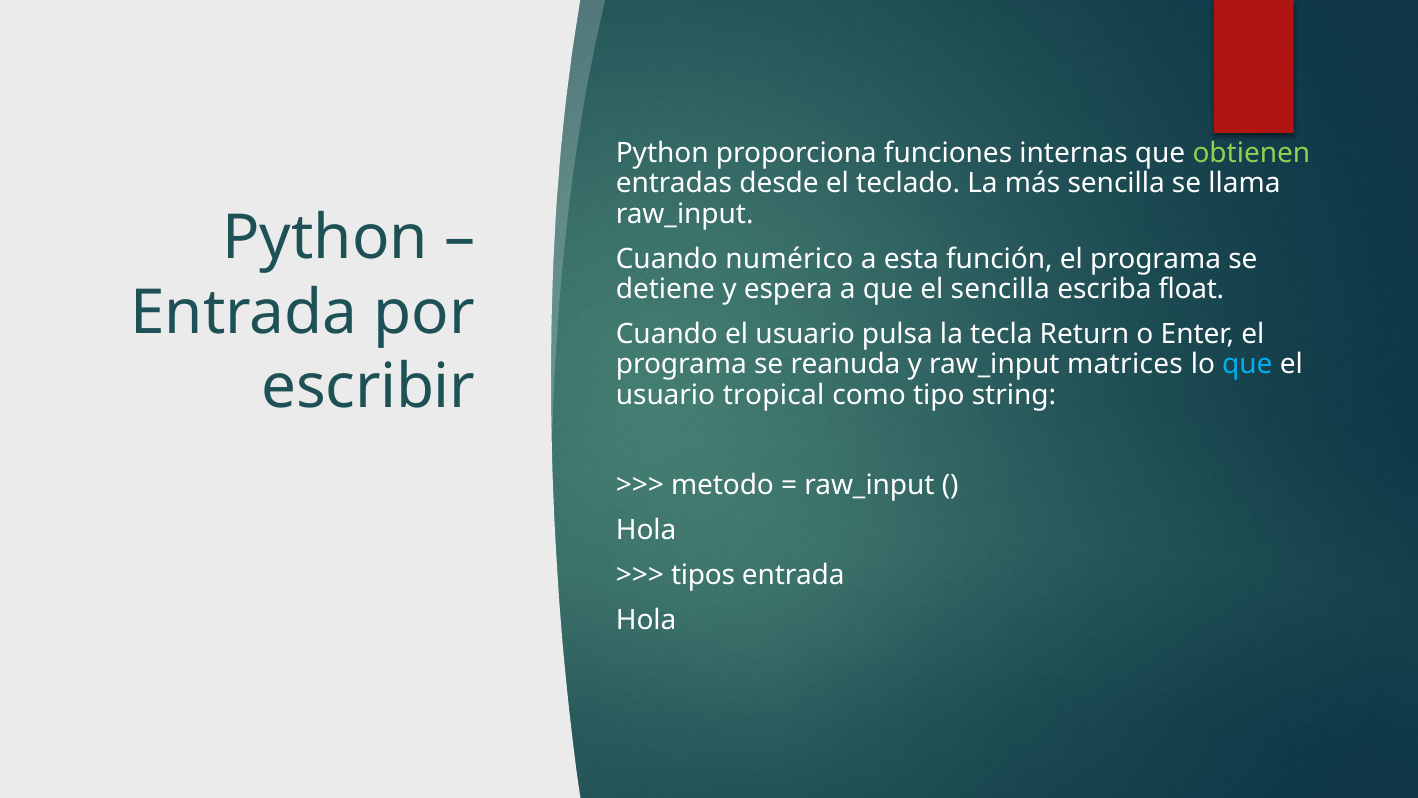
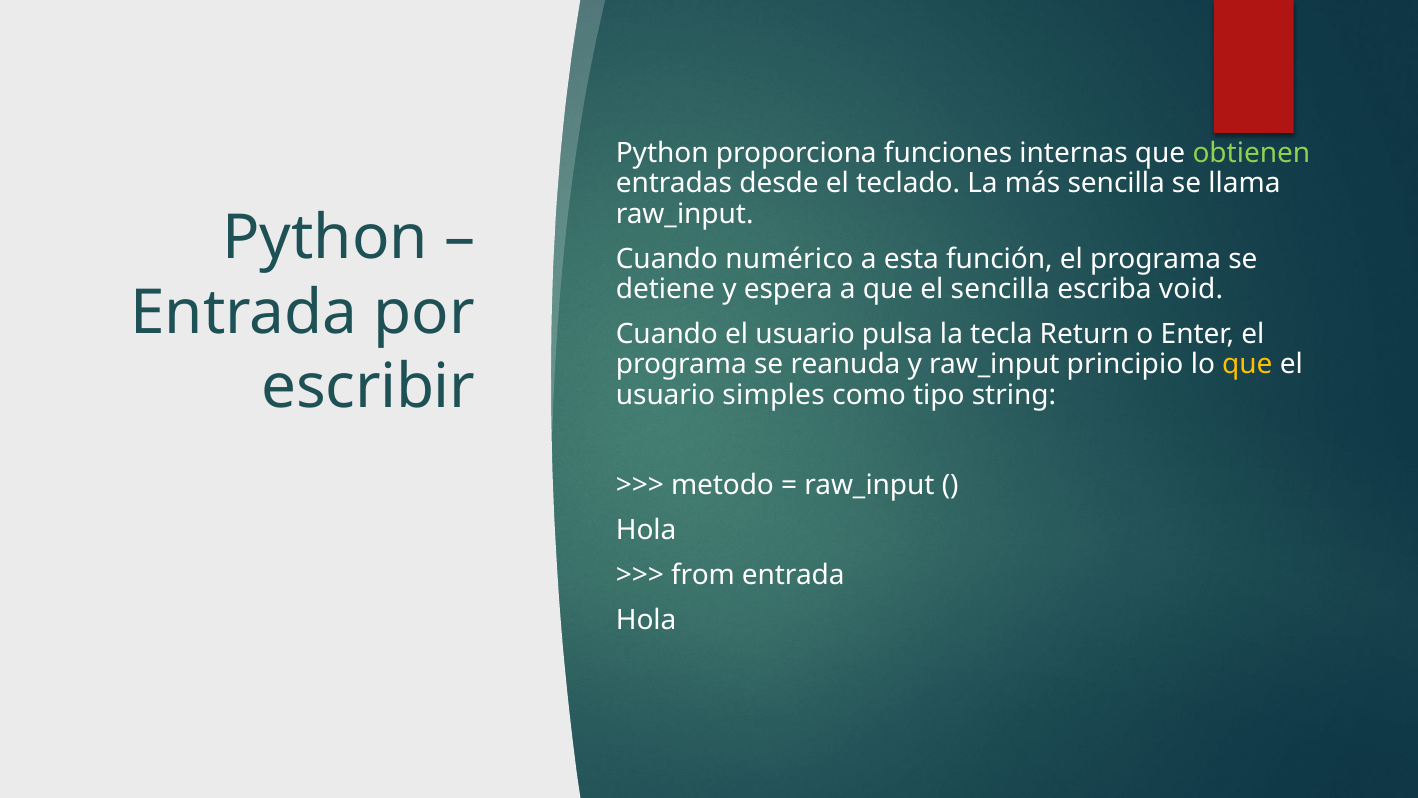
float: float -> void
matrices: matrices -> principio
que at (1247, 364) colour: light blue -> yellow
tropical: tropical -> simples
tipos: tipos -> from
